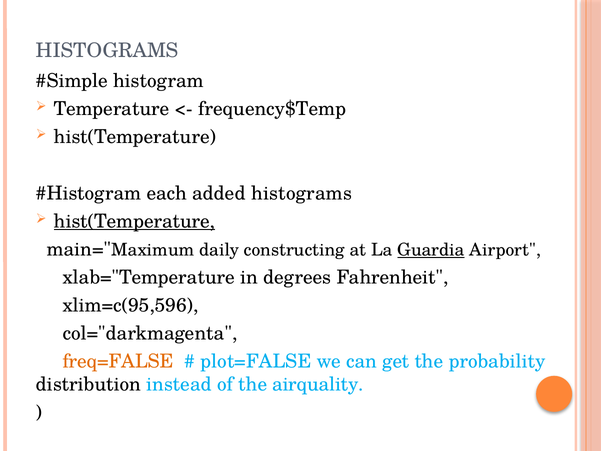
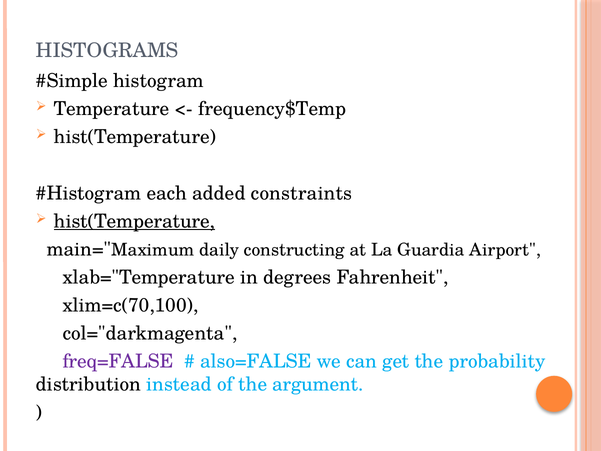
added histograms: histograms -> constraints
Guardia underline: present -> none
xlim=c(95,596: xlim=c(95,596 -> xlim=c(70,100
freq=FALSE colour: orange -> purple
plot=FALSE: plot=FALSE -> also=FALSE
airquality: airquality -> argument
